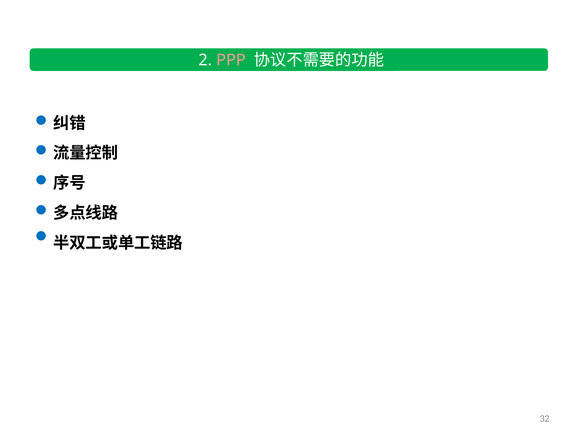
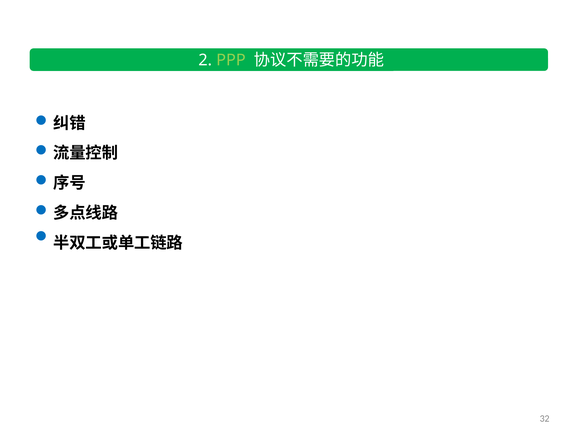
PPP colour: pink -> light green
